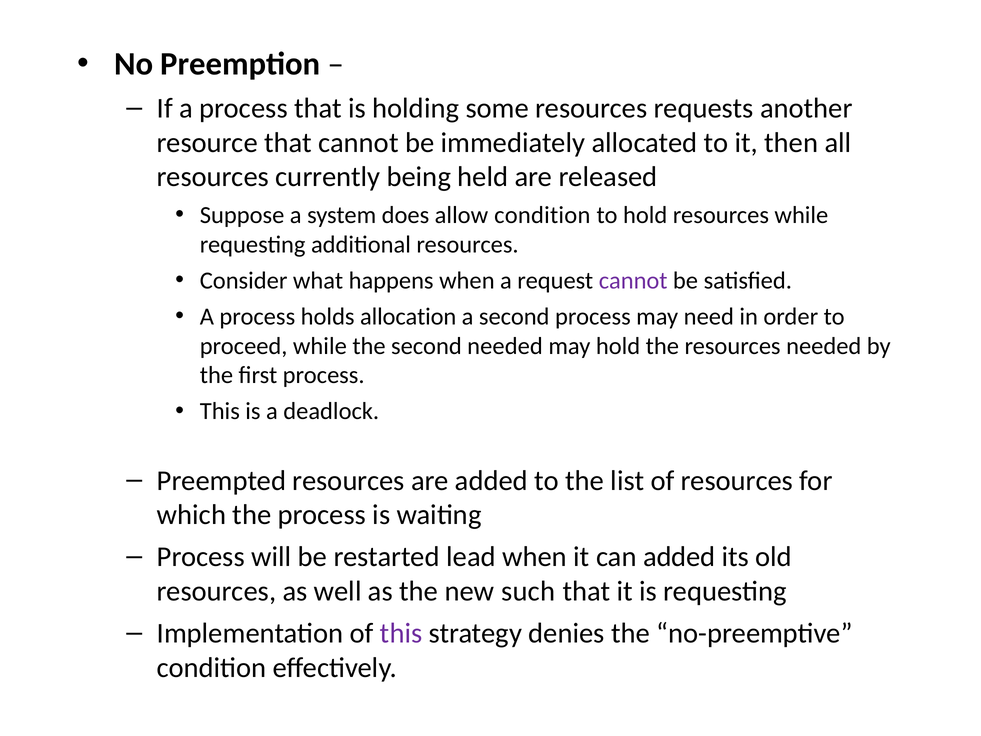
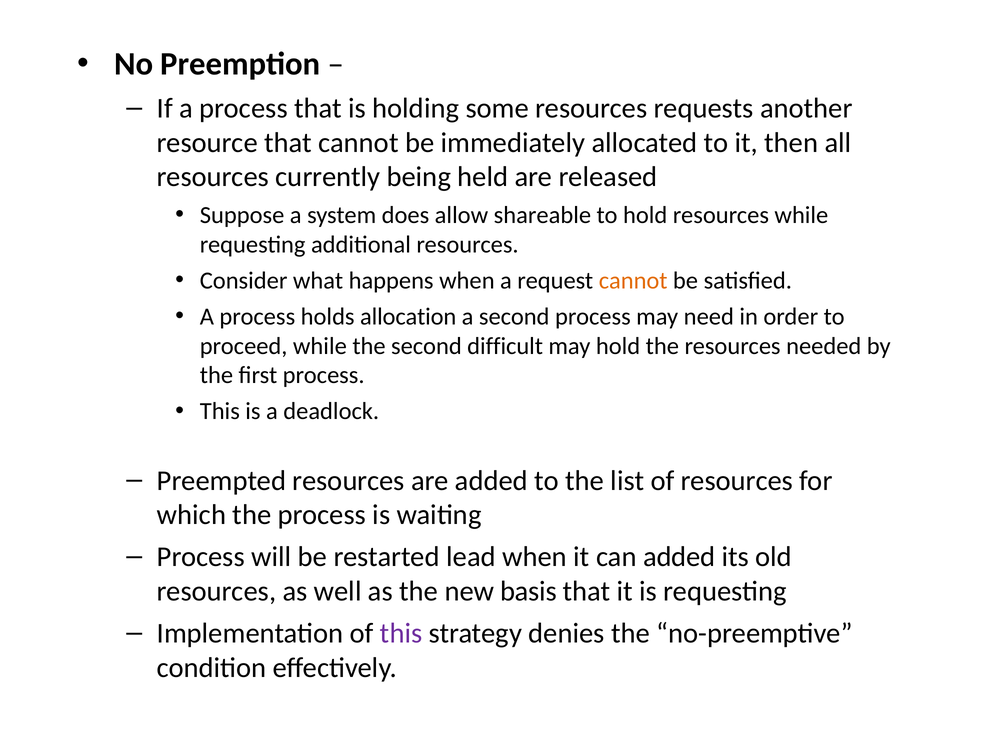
allow condition: condition -> shareable
cannot at (633, 280) colour: purple -> orange
second needed: needed -> difficult
such: such -> basis
